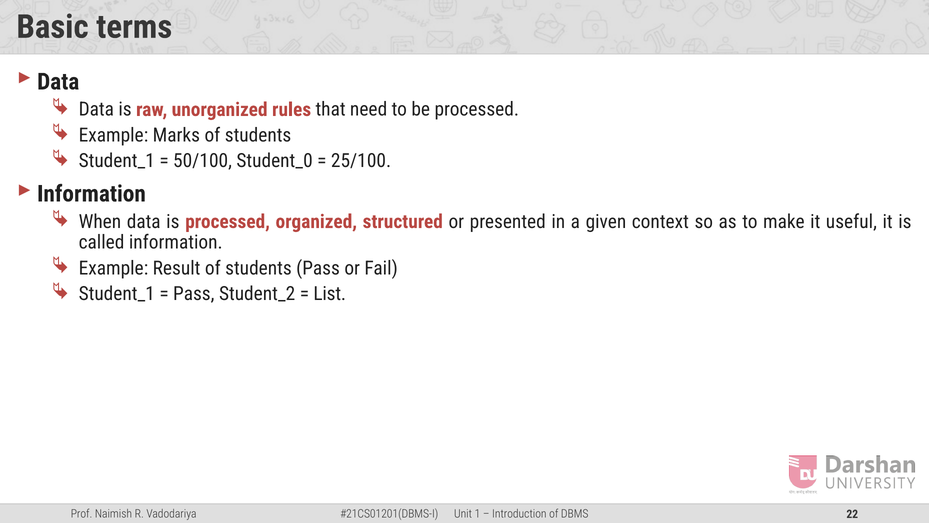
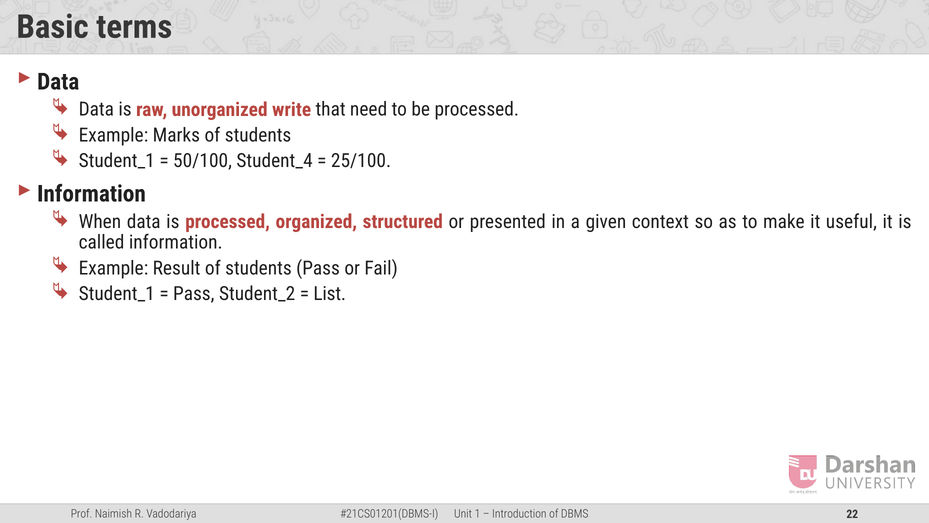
rules: rules -> write
Student_0: Student_0 -> Student_4
